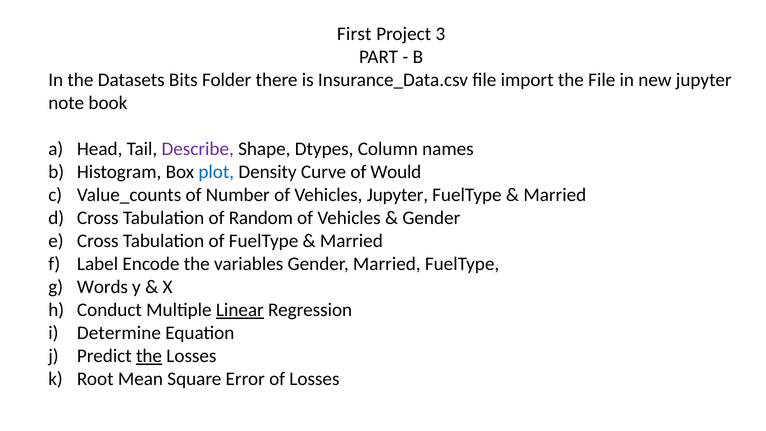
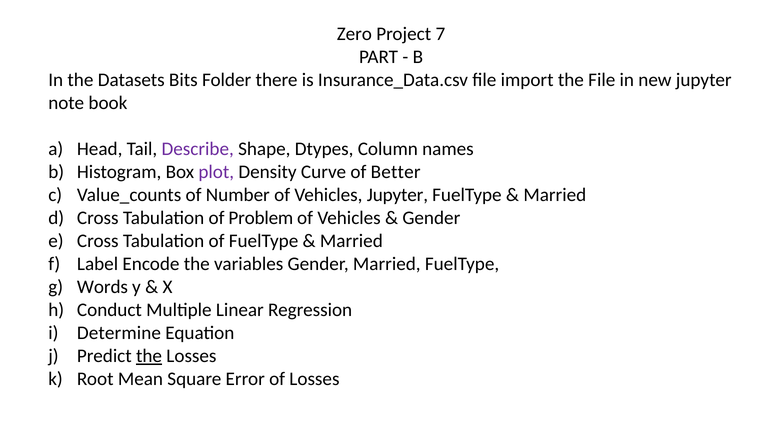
First: First -> Zero
3: 3 -> 7
plot colour: blue -> purple
Would: Would -> Better
Random: Random -> Problem
Linear underline: present -> none
